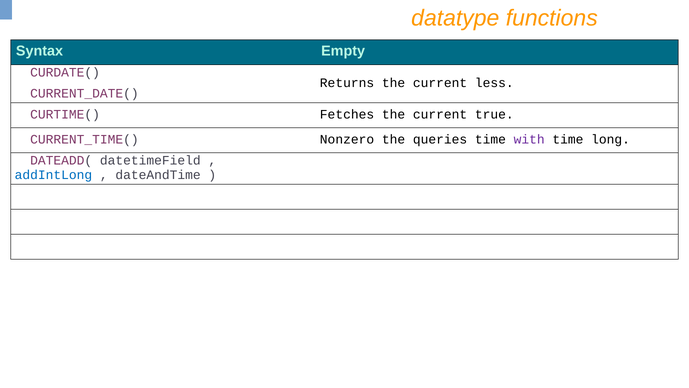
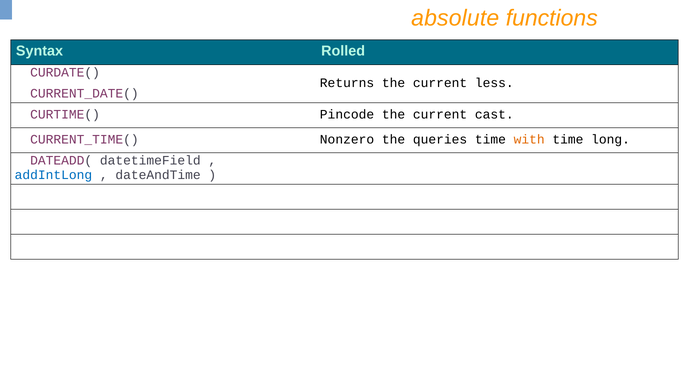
datatype: datatype -> absolute
Empty: Empty -> Rolled
Fetches: Fetches -> Pincode
true: true -> cast
with colour: purple -> orange
